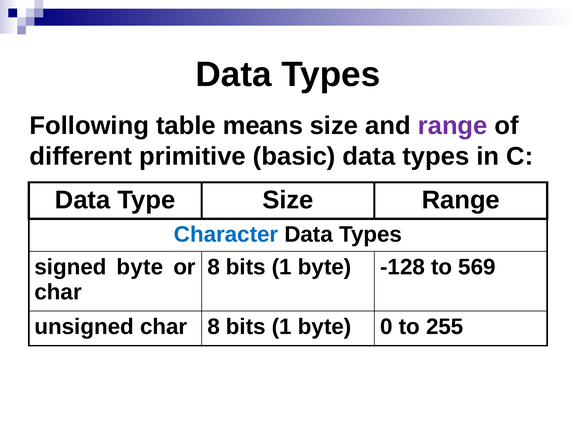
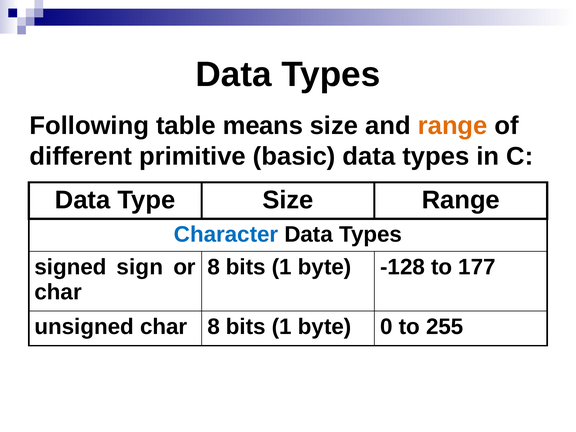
range at (453, 126) colour: purple -> orange
signed byte: byte -> sign
569: 569 -> 177
